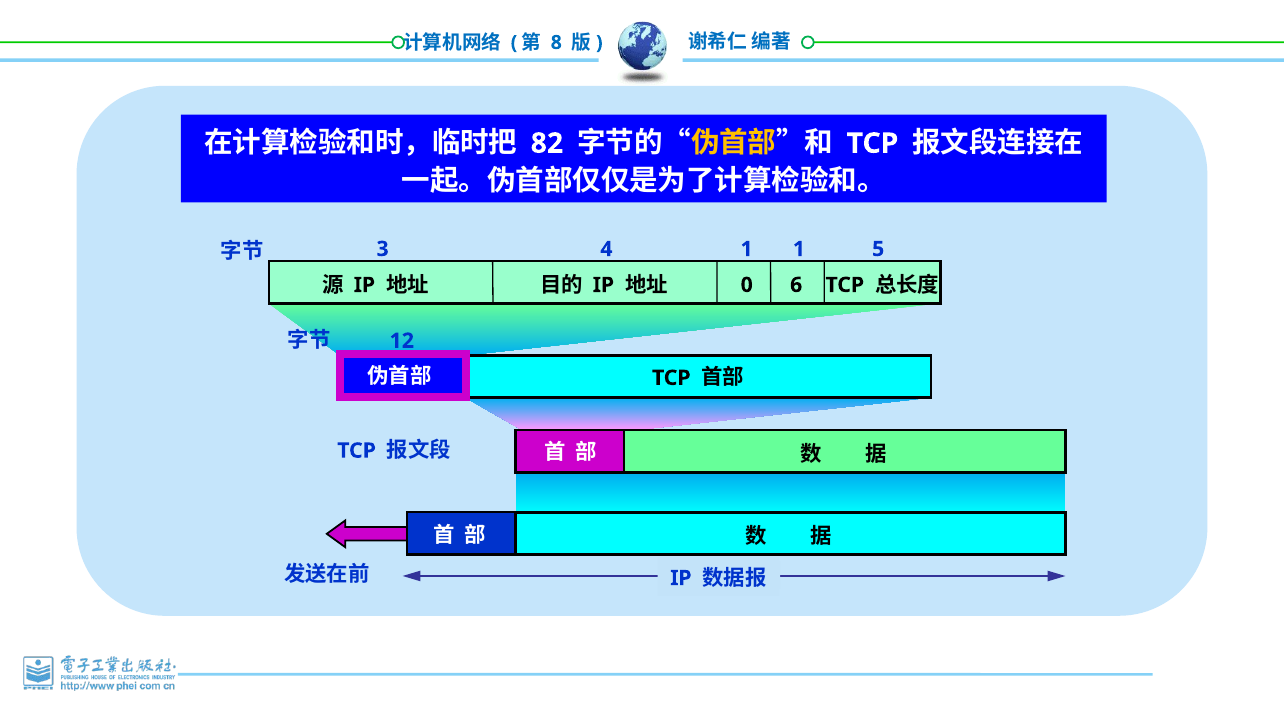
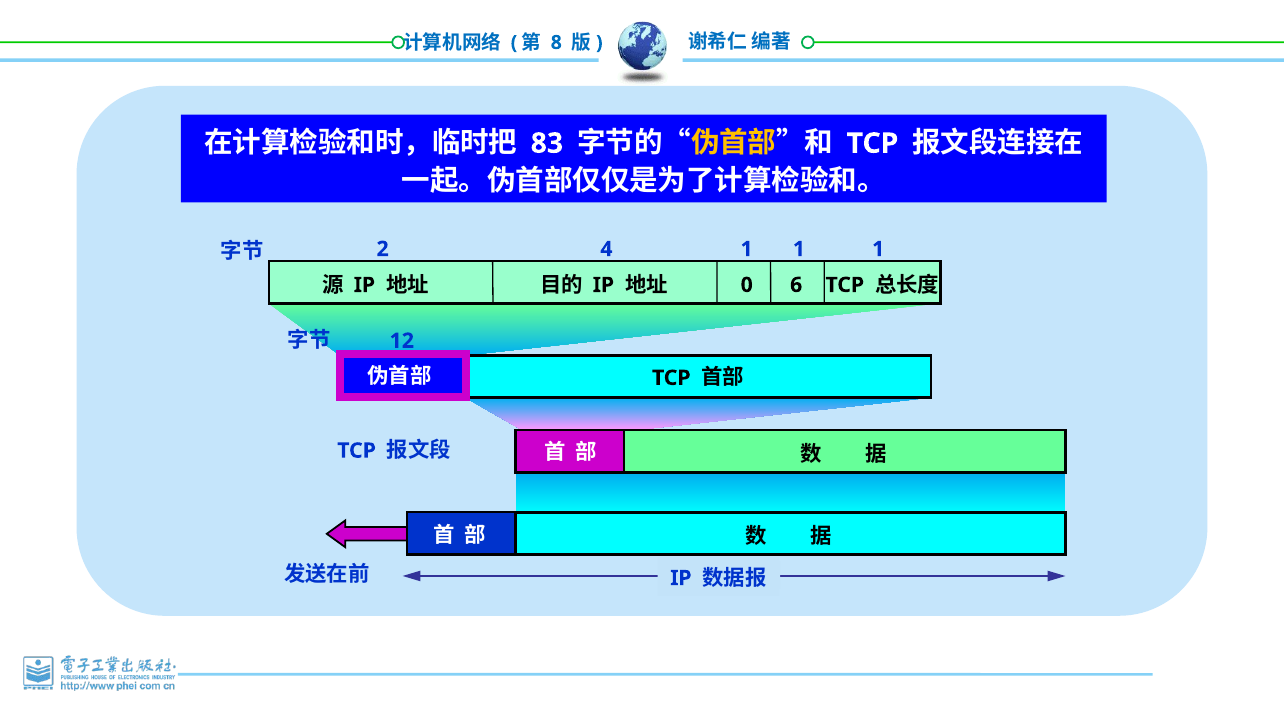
82: 82 -> 83
3: 3 -> 2
1 1 5: 5 -> 1
